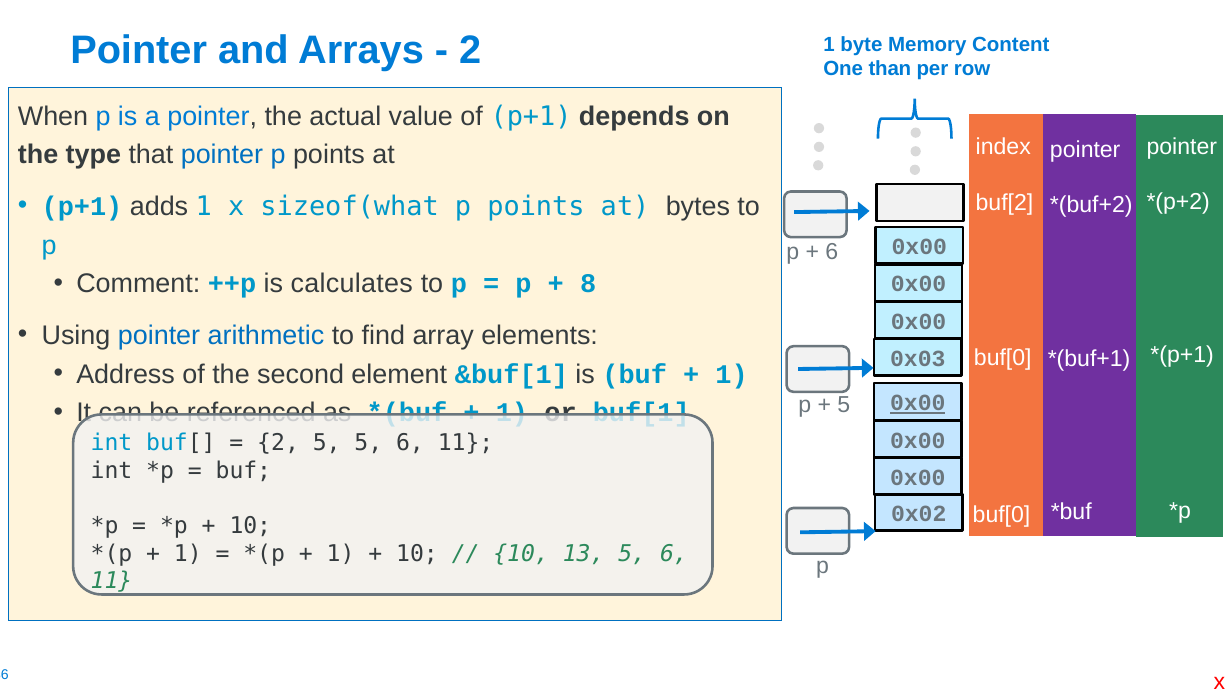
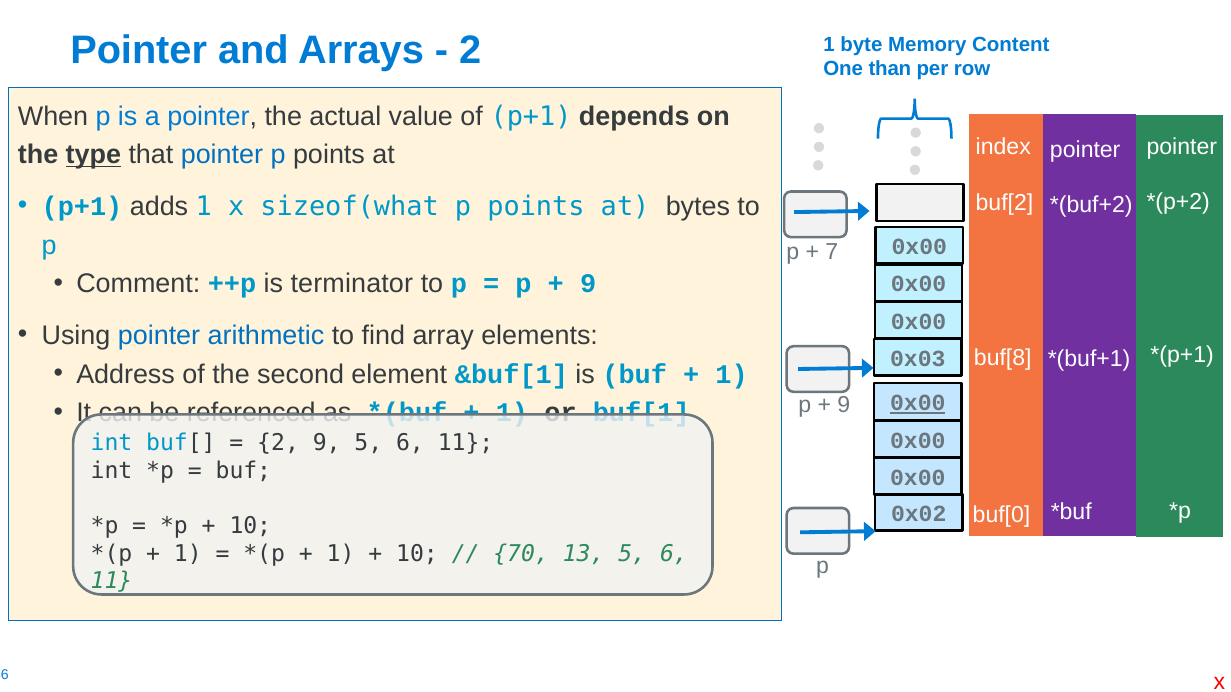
type underline: none -> present
6 at (832, 252): 6 -> 7
calculates: calculates -> terminator
8 at (588, 284): 8 -> 9
buf[0 at (1003, 358): buf[0 -> buf[8
5 at (844, 405): 5 -> 9
2 5: 5 -> 9
10 at (521, 554): 10 -> 70
